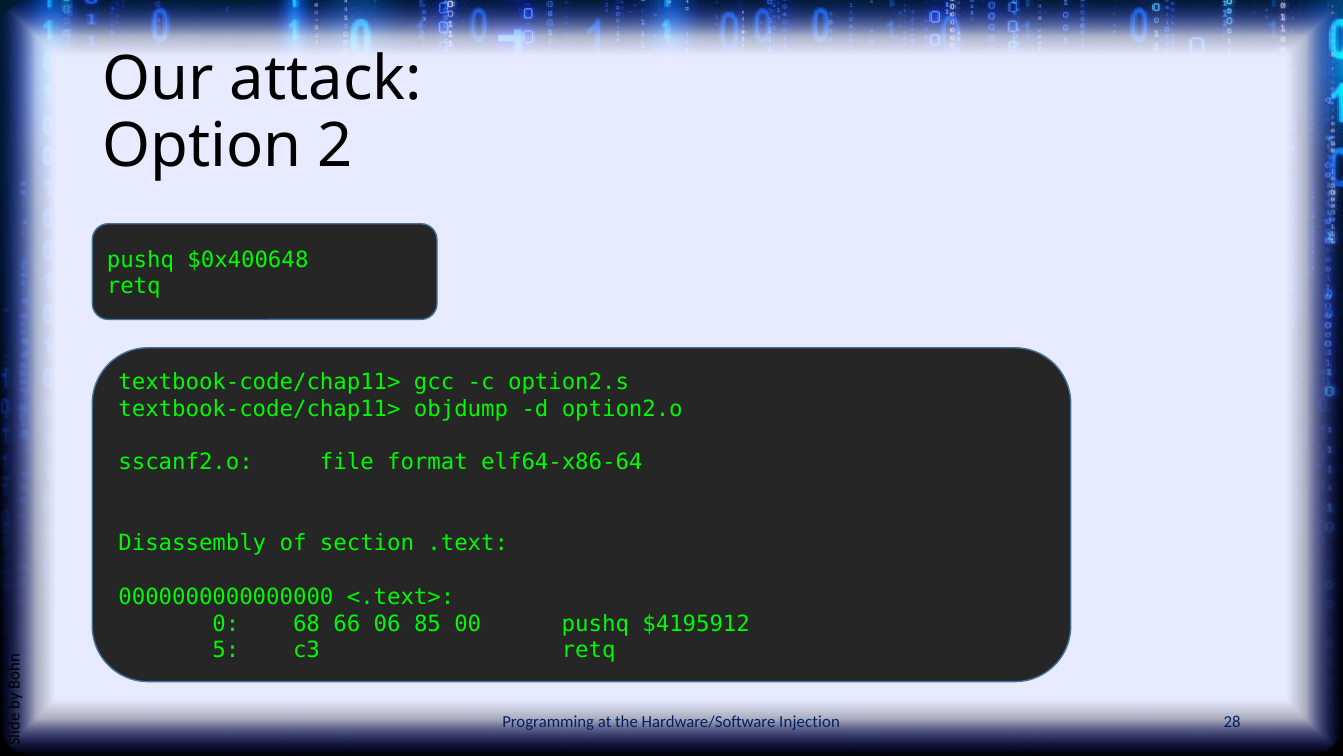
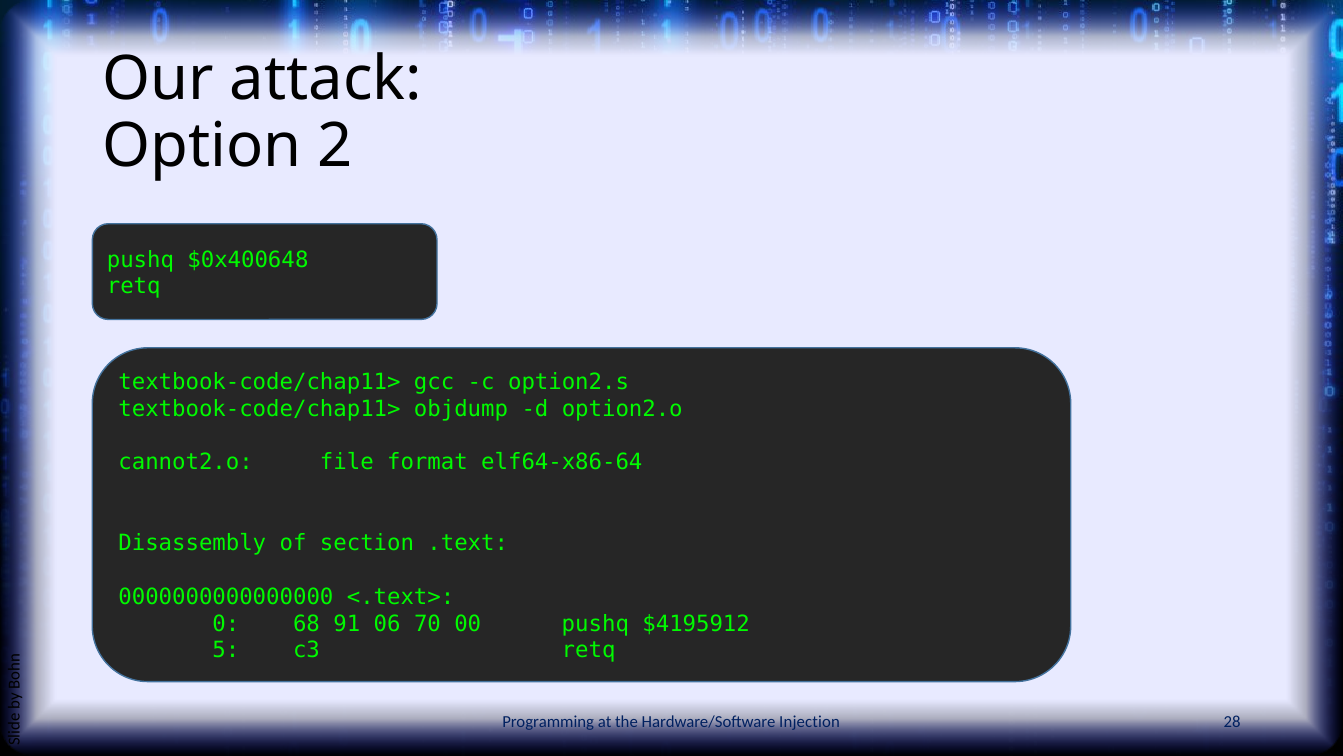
sscanf2.o: sscanf2.o -> cannot2.o
66: 66 -> 91
85: 85 -> 70
